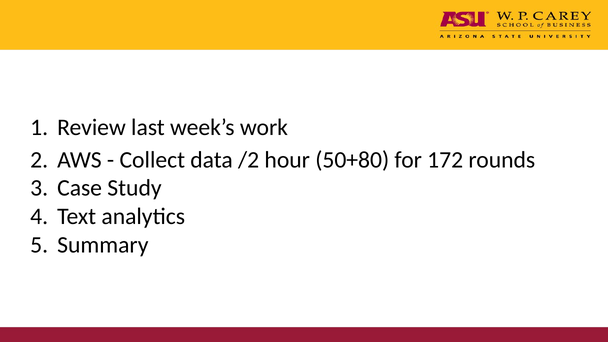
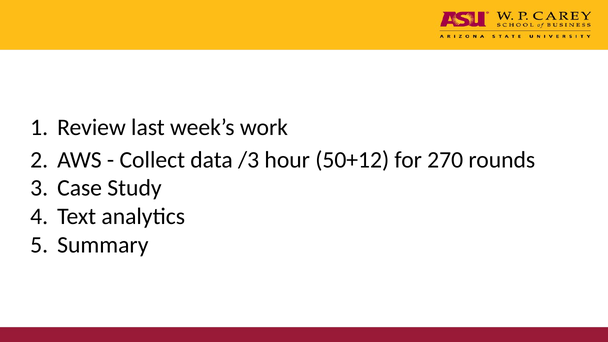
/2: /2 -> /3
50+80: 50+80 -> 50+12
172: 172 -> 270
